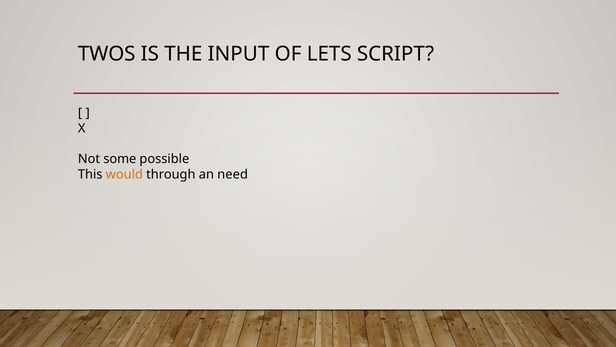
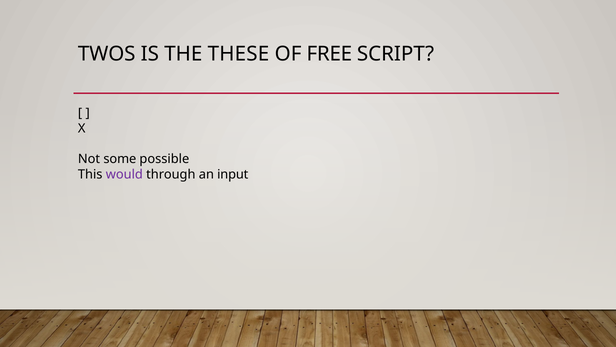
INPUT: INPUT -> THESE
LETS: LETS -> FREE
would colour: orange -> purple
need: need -> input
